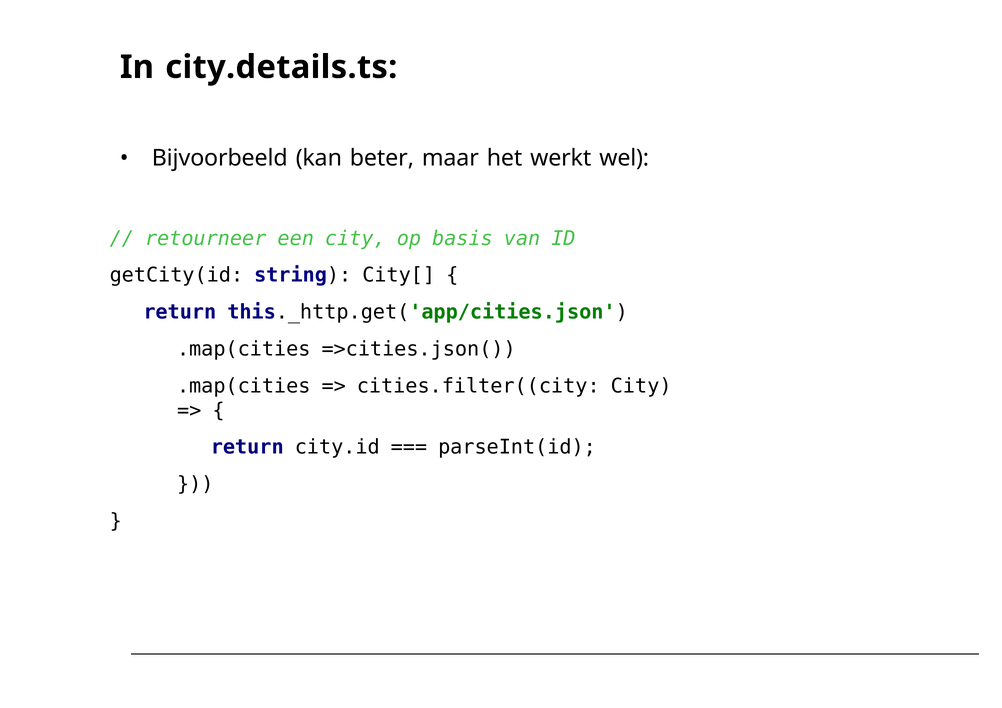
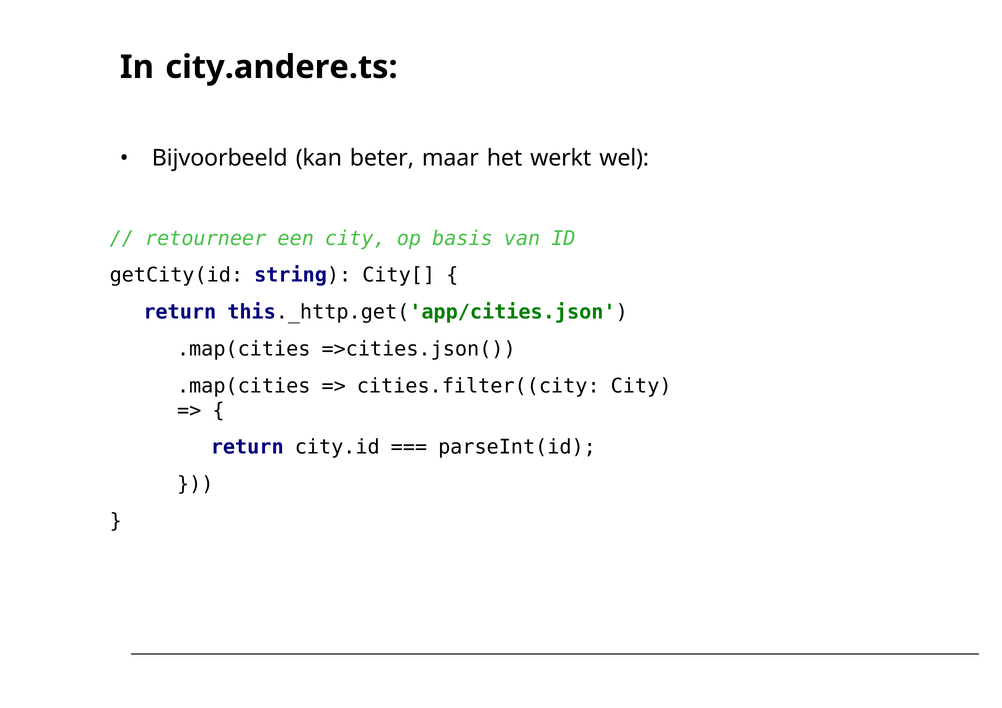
city.details.ts: city.details.ts -> city.andere.ts
